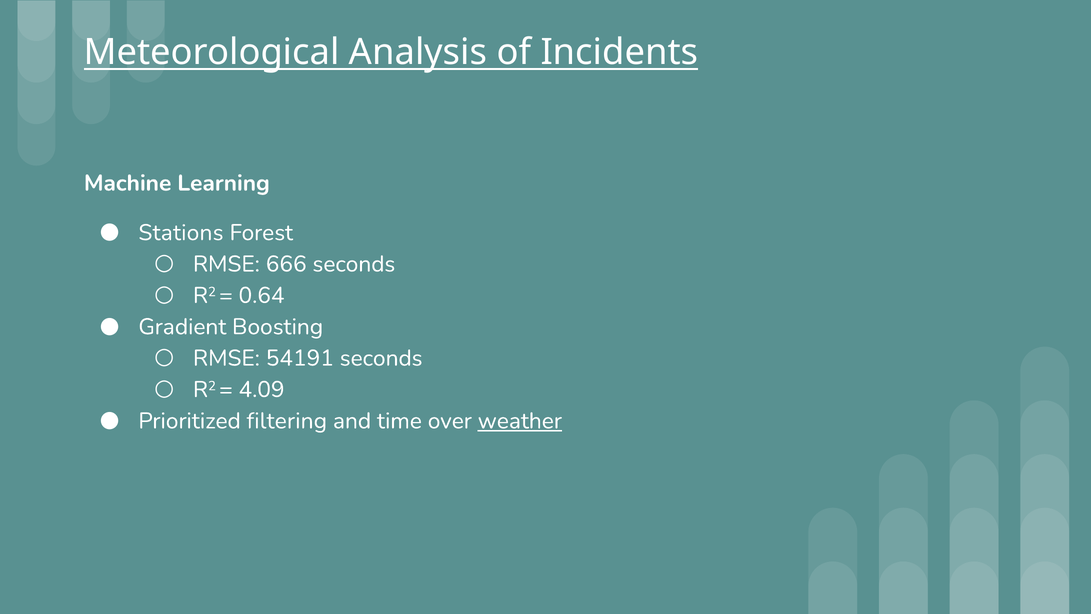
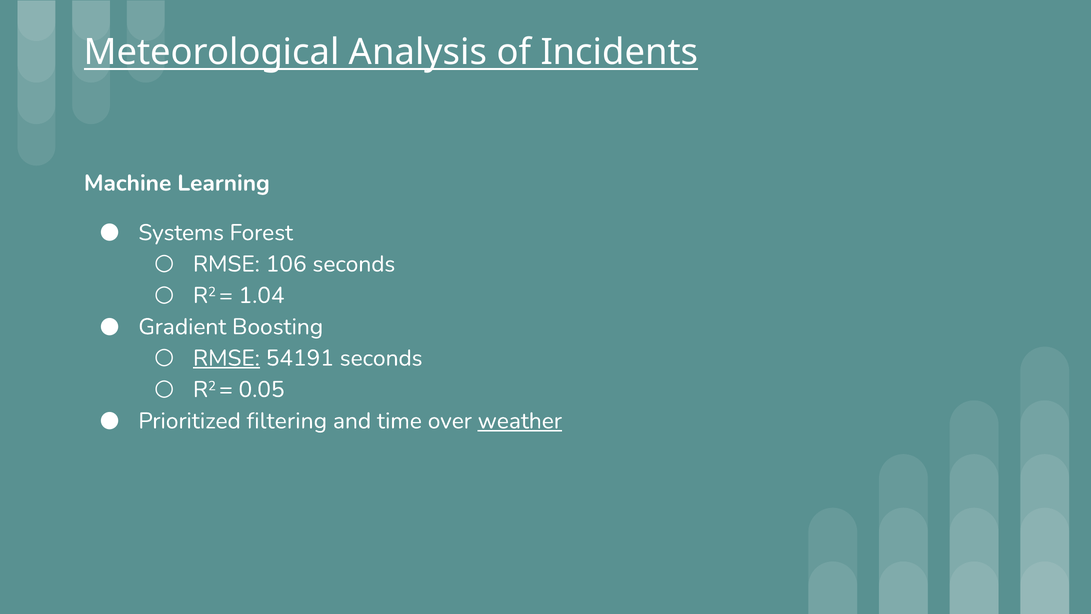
Stations: Stations -> Systems
666: 666 -> 106
0.64: 0.64 -> 1.04
RMSE at (226, 358) underline: none -> present
4.09: 4.09 -> 0.05
